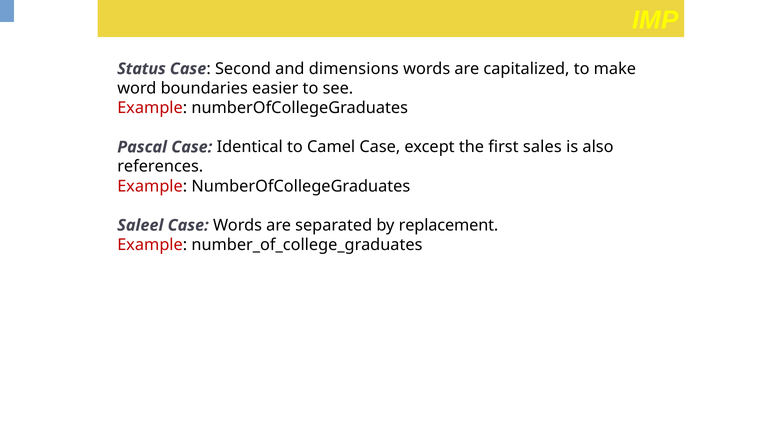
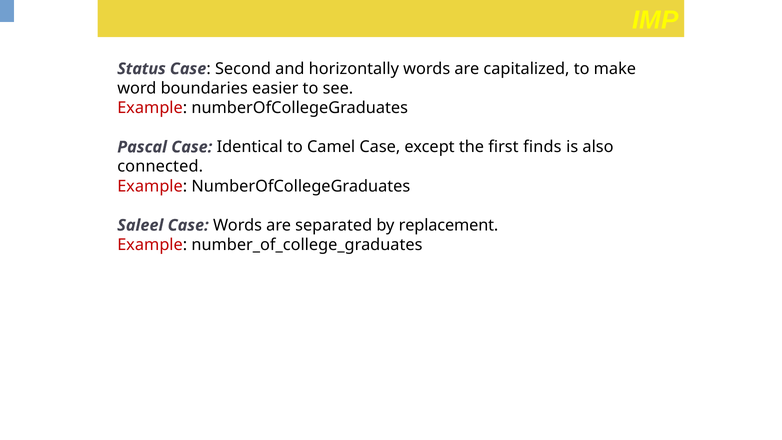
dimensions: dimensions -> horizontally
sales: sales -> finds
references: references -> connected
